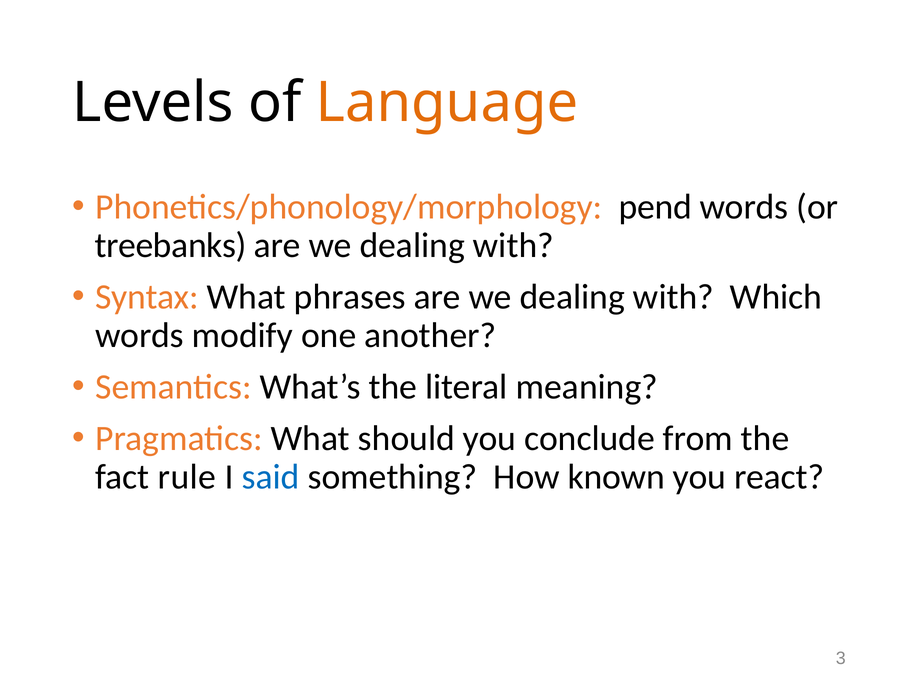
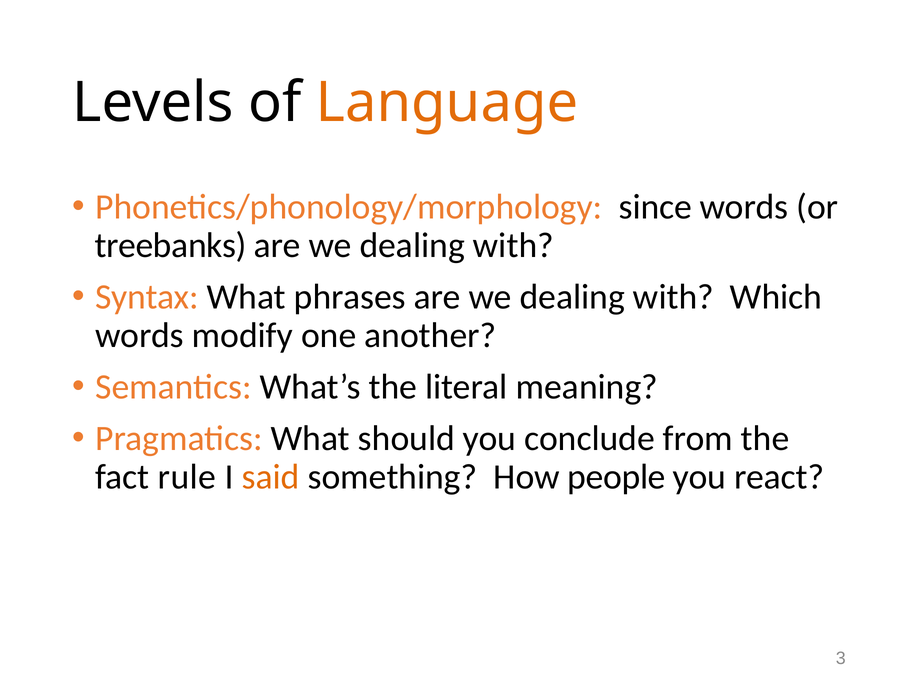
pend: pend -> since
said colour: blue -> orange
known: known -> people
